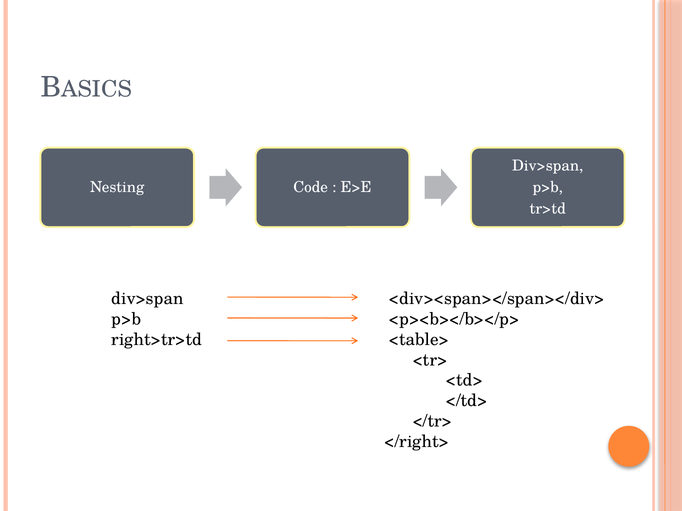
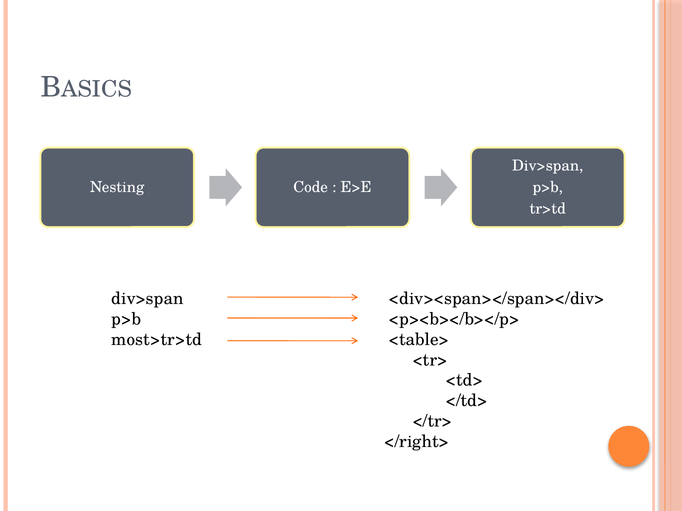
right>tr>td: right>tr>td -> most>tr>td
